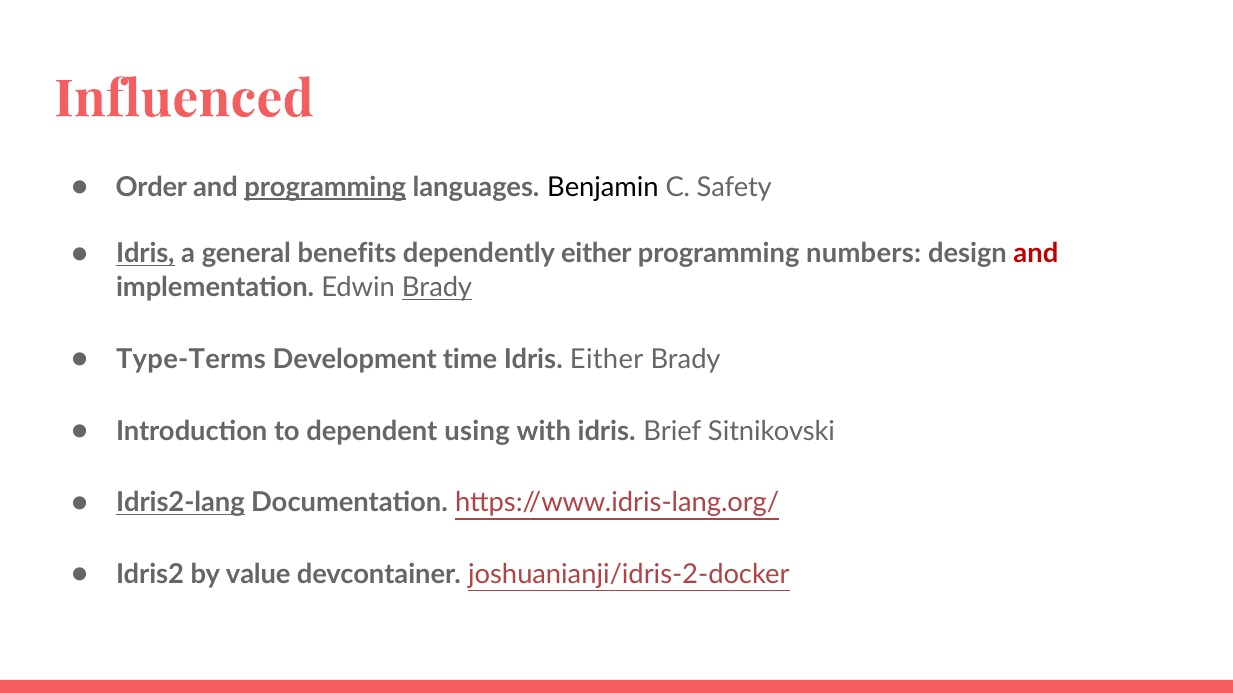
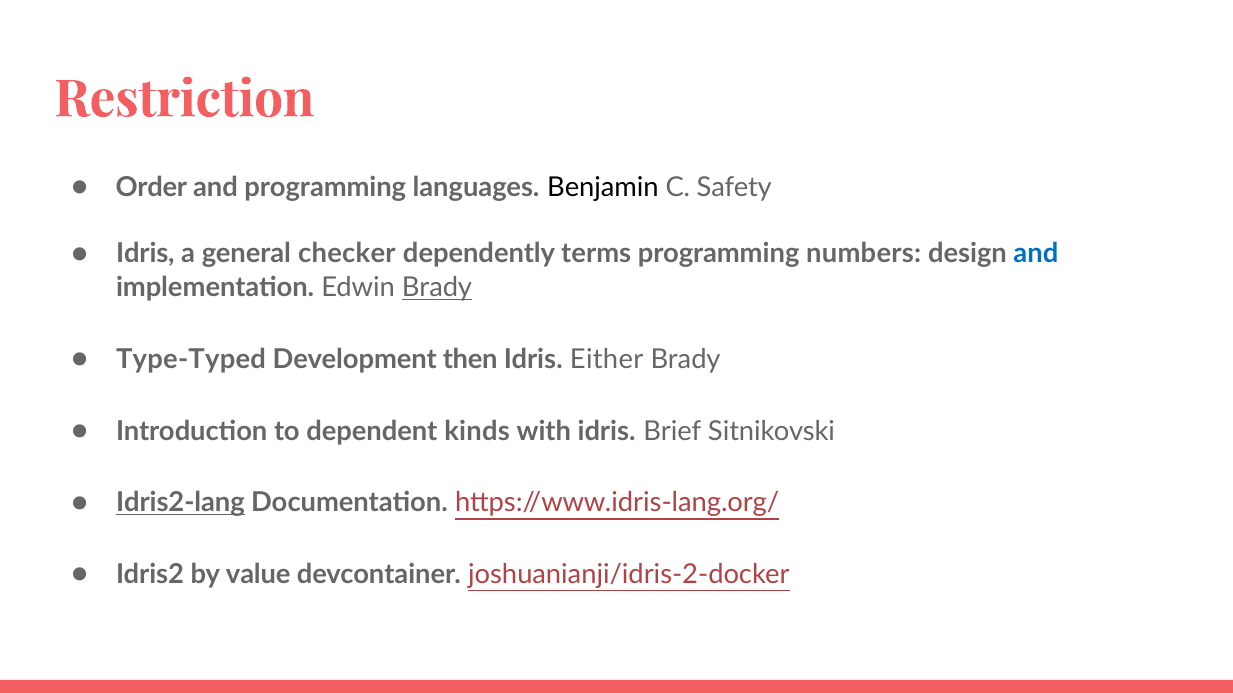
Influenced: Influenced -> Restriction
programming at (325, 187) underline: present -> none
Idris at (145, 254) underline: present -> none
benefits: benefits -> checker
dependently either: either -> terms
and at (1036, 254) colour: red -> blue
Type-Terms: Type-Terms -> Type-Typed
time: time -> then
using: using -> kinds
